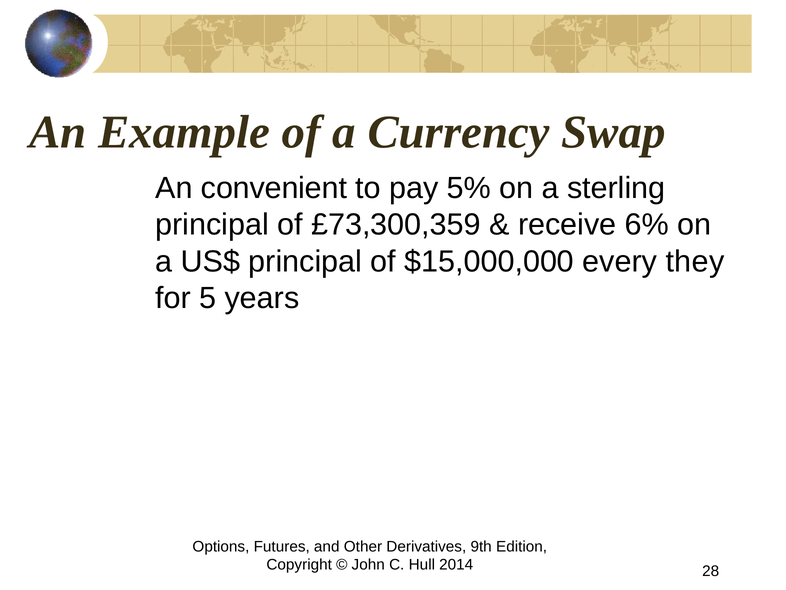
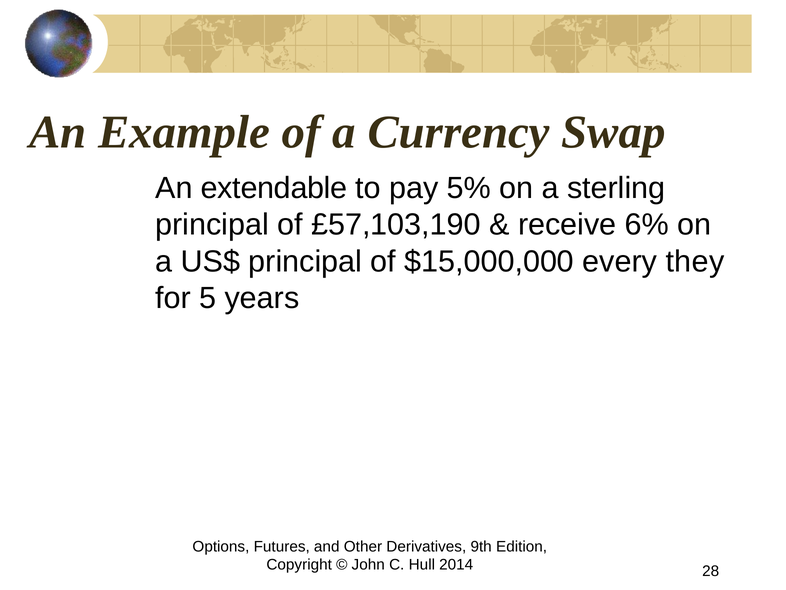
convenient: convenient -> extendable
£73,300,359: £73,300,359 -> £57,103,190
